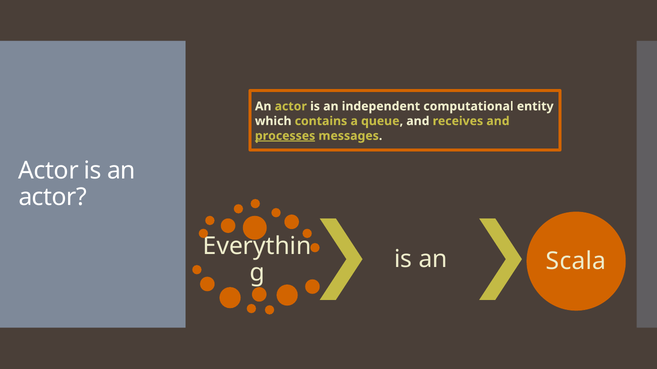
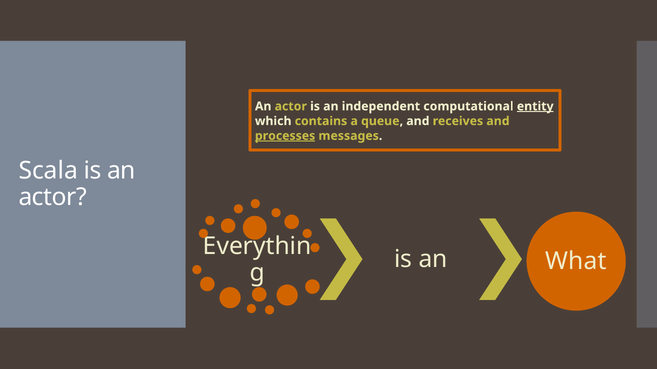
entity underline: none -> present
Actor at (48, 171): Actor -> Scala
Scala: Scala -> What
